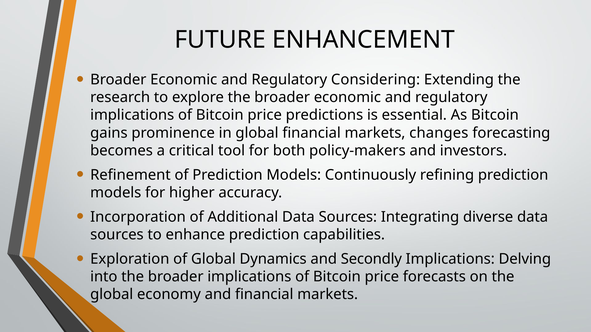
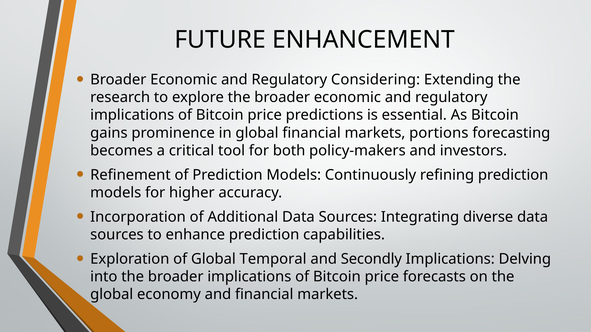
changes: changes -> portions
Dynamics: Dynamics -> Temporal
